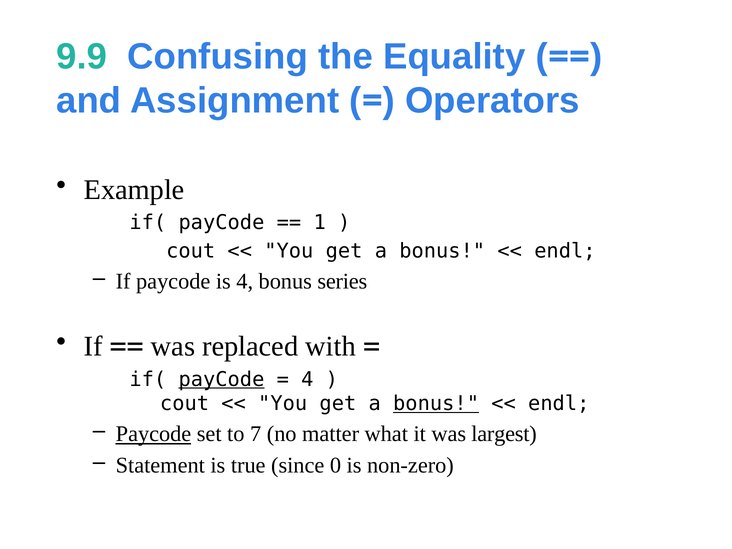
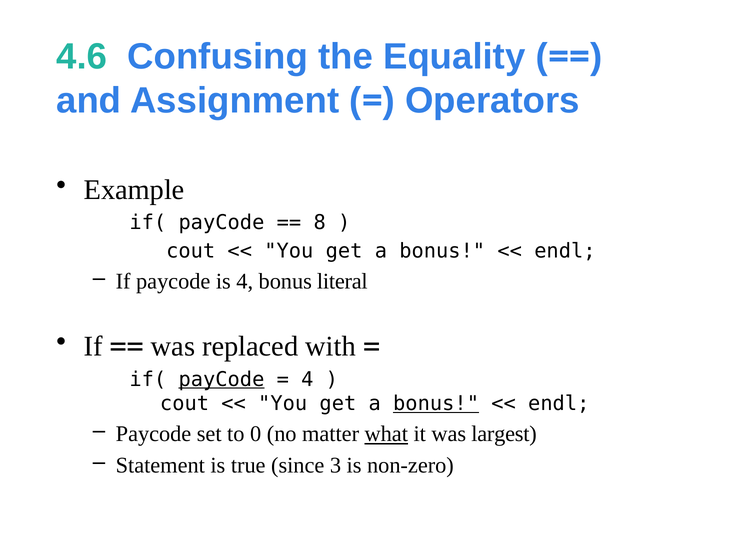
9.9: 9.9 -> 4.6
1: 1 -> 8
series: series -> literal
Paycode at (153, 434) underline: present -> none
7: 7 -> 0
what underline: none -> present
0: 0 -> 3
